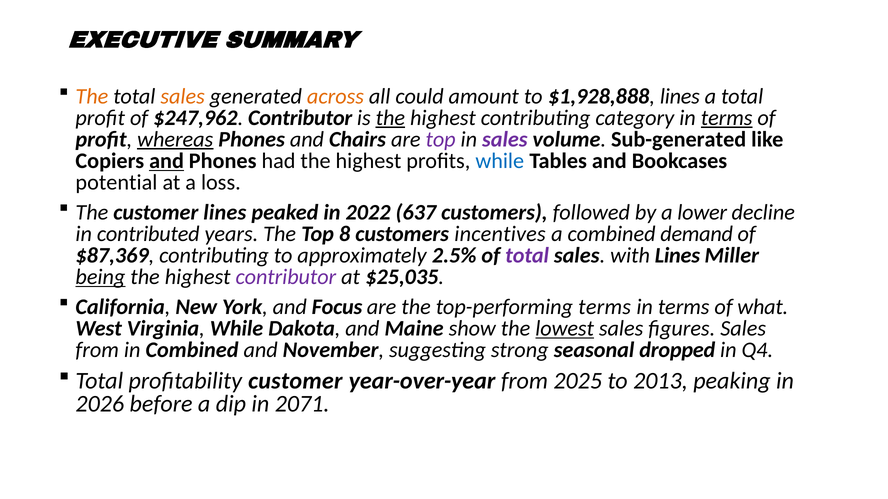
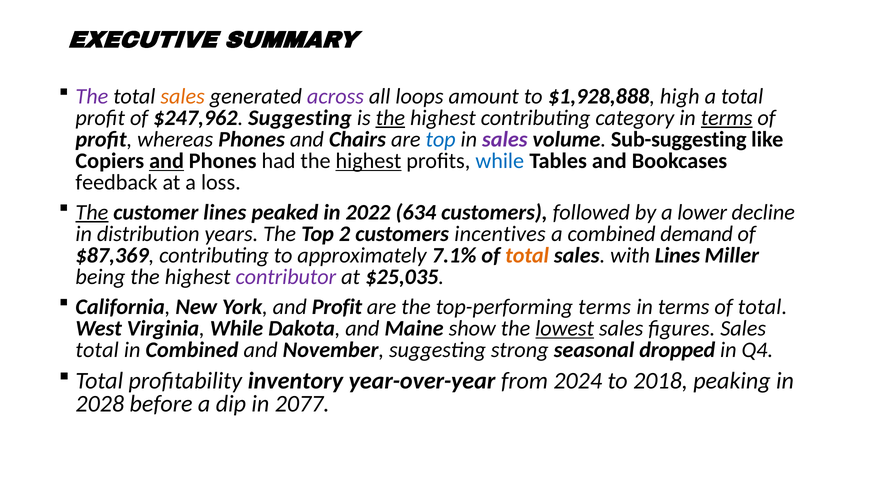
The at (92, 96) colour: orange -> purple
across colour: orange -> purple
could: could -> loops
$1,928,888 lines: lines -> high
$247,962 Contributor: Contributor -> Suggesting
whereas underline: present -> none
top at (441, 140) colour: purple -> blue
Sub-generated: Sub-generated -> Sub-suggesting
highest at (368, 161) underline: none -> present
potential: potential -> feedback
The at (92, 213) underline: none -> present
637: 637 -> 634
contributed: contributed -> distribution
8: 8 -> 2
2.5%: 2.5% -> 7.1%
total at (527, 256) colour: purple -> orange
being underline: present -> none
and Focus: Focus -> Profit
terms of what: what -> total
from at (97, 350): from -> total
profitability customer: customer -> inventory
2025: 2025 -> 2024
2013: 2013 -> 2018
2026: 2026 -> 2028
2071: 2071 -> 2077
